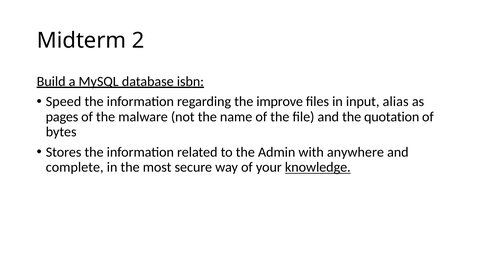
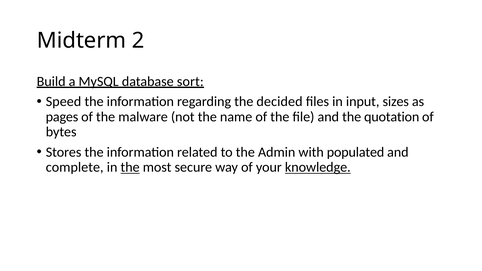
isbn: isbn -> sort
improve: improve -> decided
alias: alias -> sizes
anywhere: anywhere -> populated
the at (130, 167) underline: none -> present
